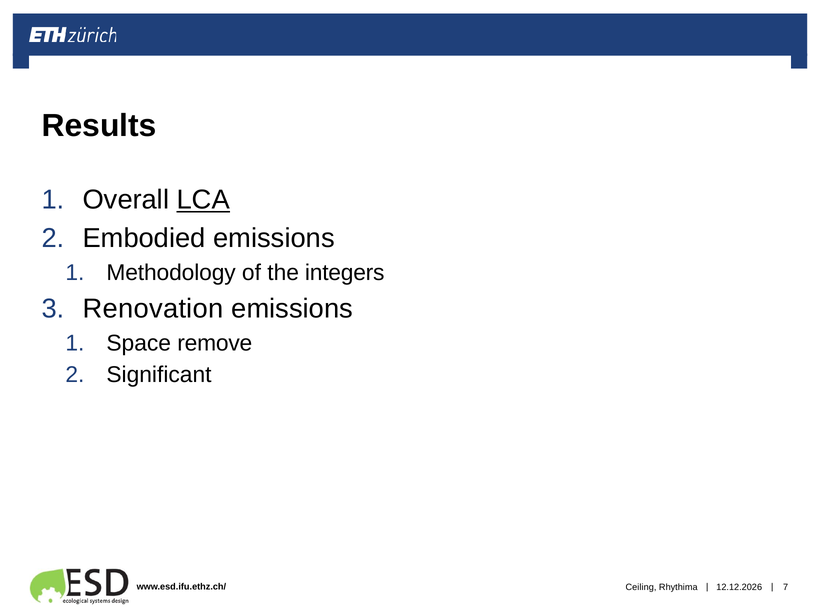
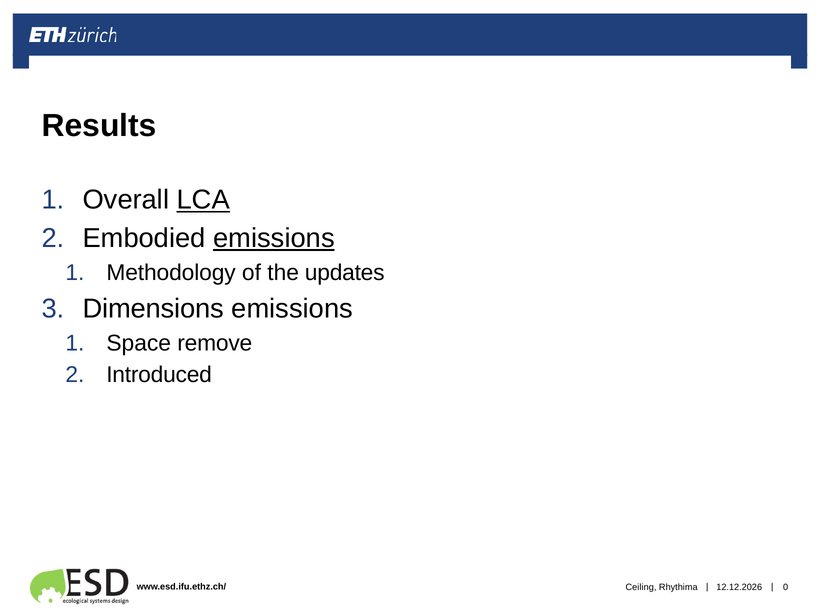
emissions at (274, 238) underline: none -> present
integers: integers -> updates
Renovation: Renovation -> Dimensions
Significant: Significant -> Introduced
7: 7 -> 0
